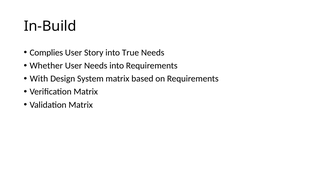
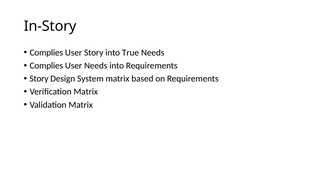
In-Build: In-Build -> In-Story
Whether at (46, 66): Whether -> Complies
With at (39, 79): With -> Story
